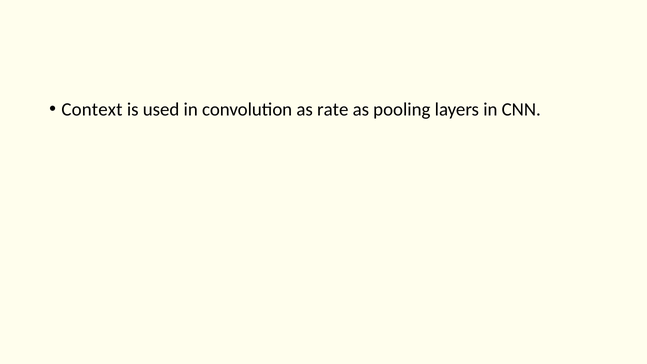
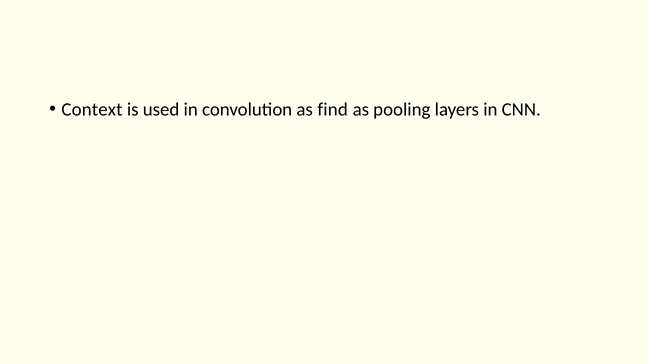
rate: rate -> find
